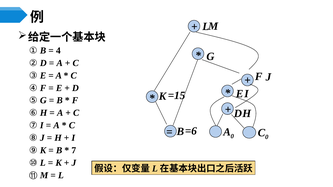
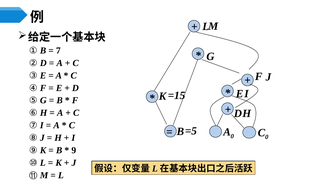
4: 4 -> 7
=6: =6 -> =5
7: 7 -> 9
